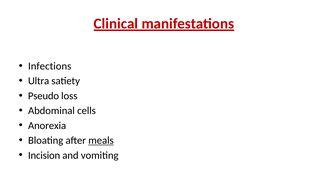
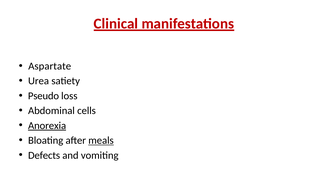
Infections: Infections -> Aspartate
Ultra: Ultra -> Urea
Anorexia underline: none -> present
Incision: Incision -> Defects
